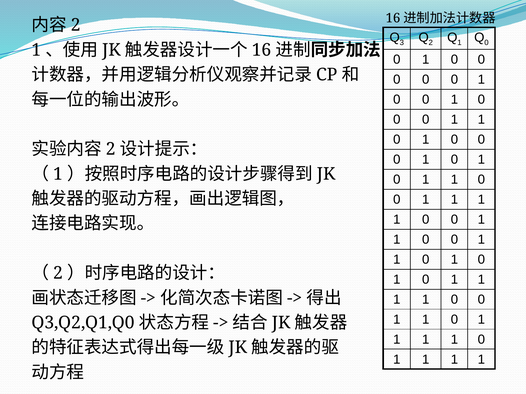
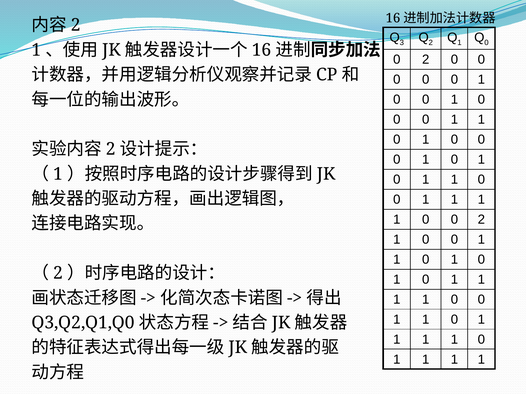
1 at (426, 60): 1 -> 2
1 at (481, 220): 1 -> 2
